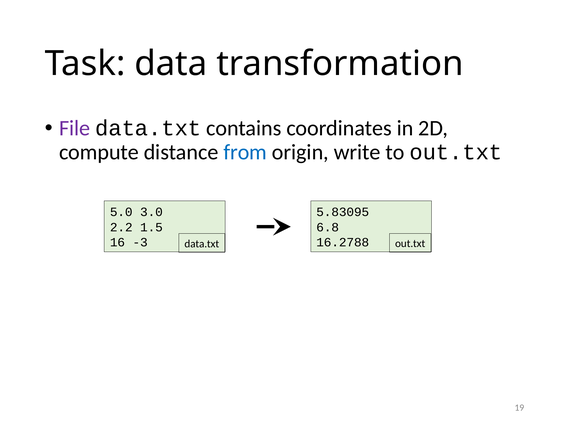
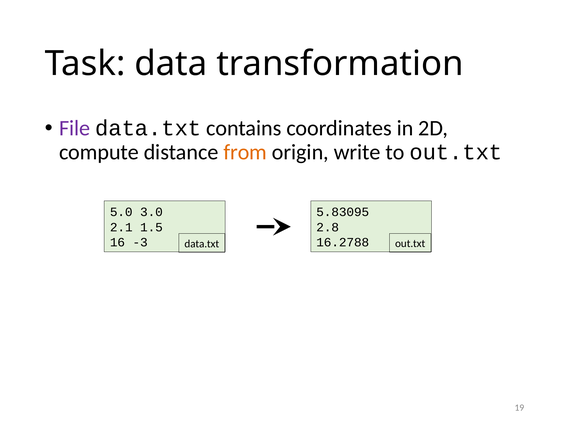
from colour: blue -> orange
2.2: 2.2 -> 2.1
6.8: 6.8 -> 2.8
